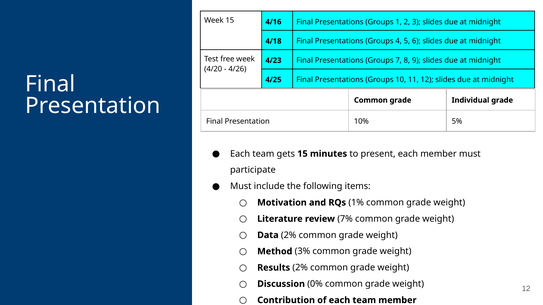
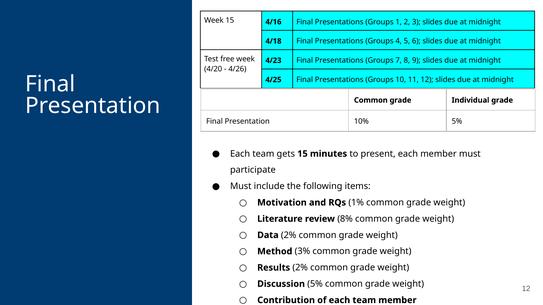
7%: 7% -> 8%
Discussion 0%: 0% -> 5%
